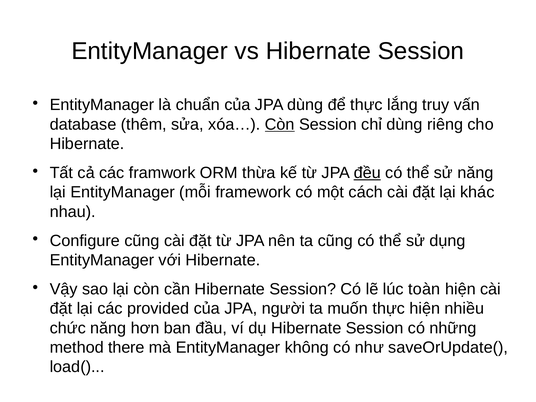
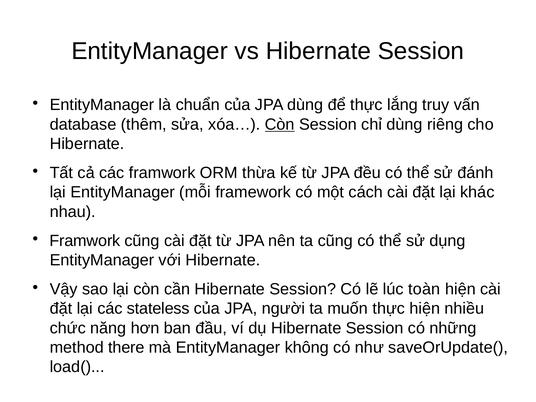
đều underline: present -> none
sử năng: năng -> đánh
Configure at (85, 241): Configure -> Framwork
provided: provided -> stateless
